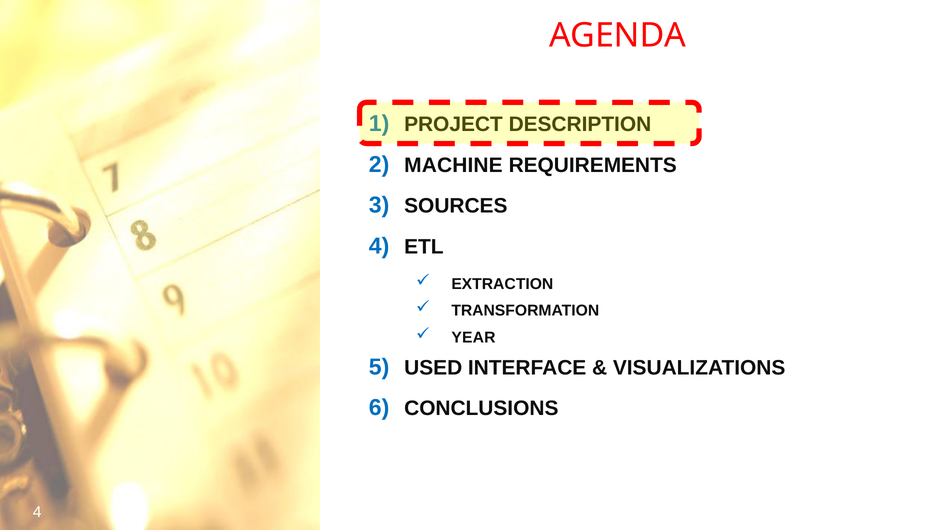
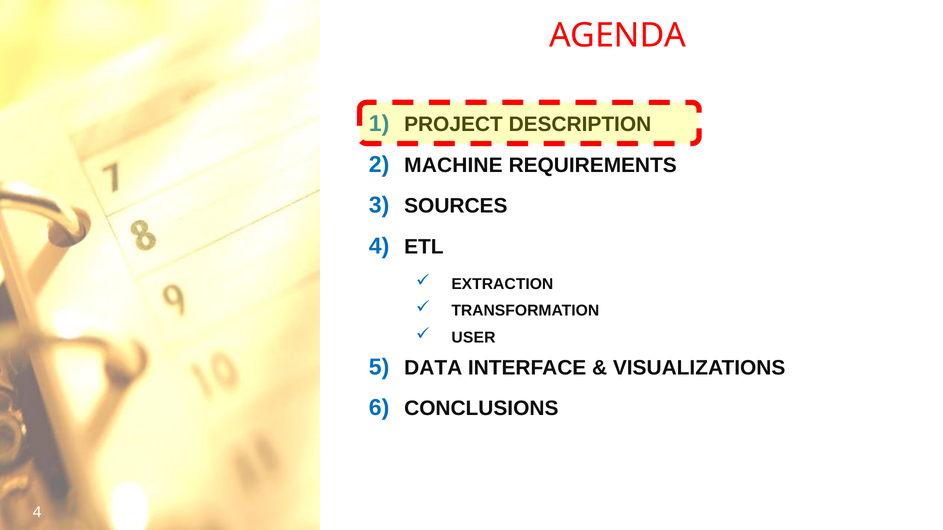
YEAR: YEAR -> USER
USED: USED -> DATA
